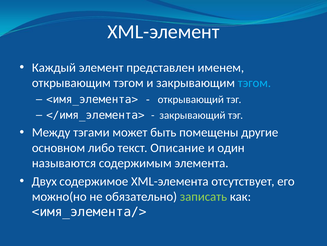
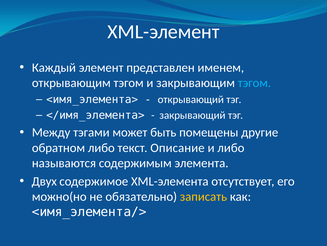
основном: основном -> обратном
и один: один -> либо
записать colour: light green -> yellow
